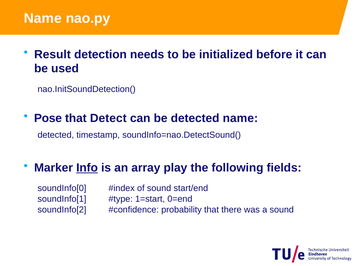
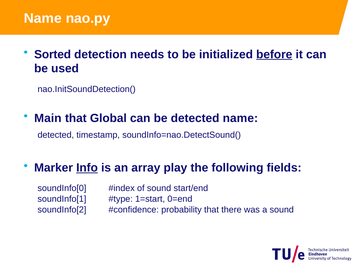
Result: Result -> Sorted
before underline: none -> present
Pose: Pose -> Main
Detect: Detect -> Global
